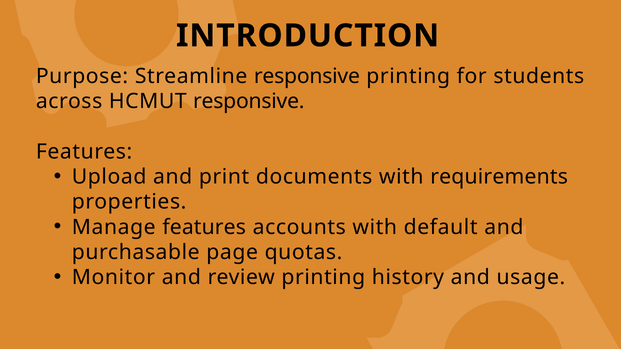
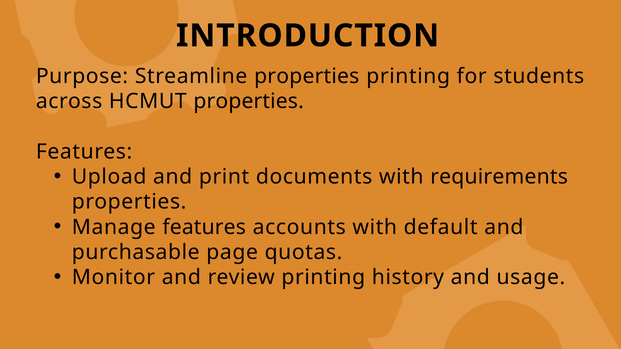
Streamline responsive: responsive -> properties
HCMUT responsive: responsive -> properties
